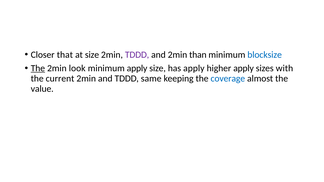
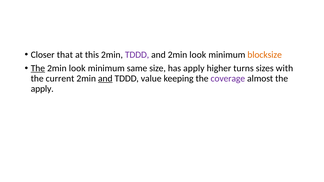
at size: size -> this
and 2min than: than -> look
blocksize colour: blue -> orange
minimum apply: apply -> same
higher apply: apply -> turns
and at (105, 79) underline: none -> present
same: same -> value
coverage colour: blue -> purple
value at (42, 89): value -> apply
